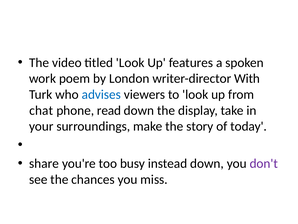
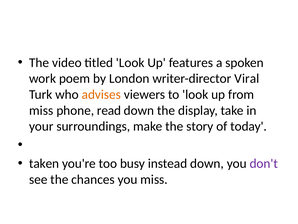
With: With -> Viral
advises colour: blue -> orange
chat at (41, 110): chat -> miss
share: share -> taken
